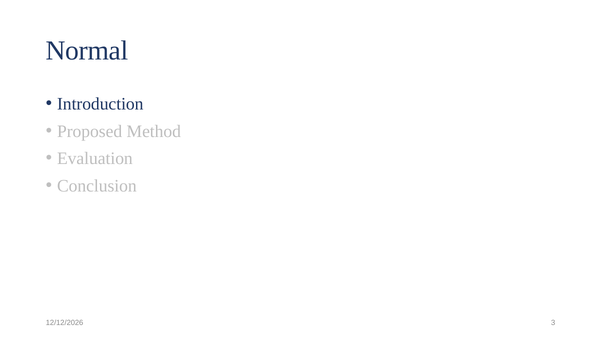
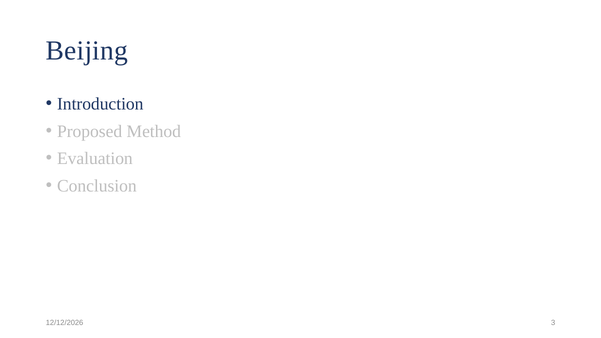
Normal: Normal -> Beijing
